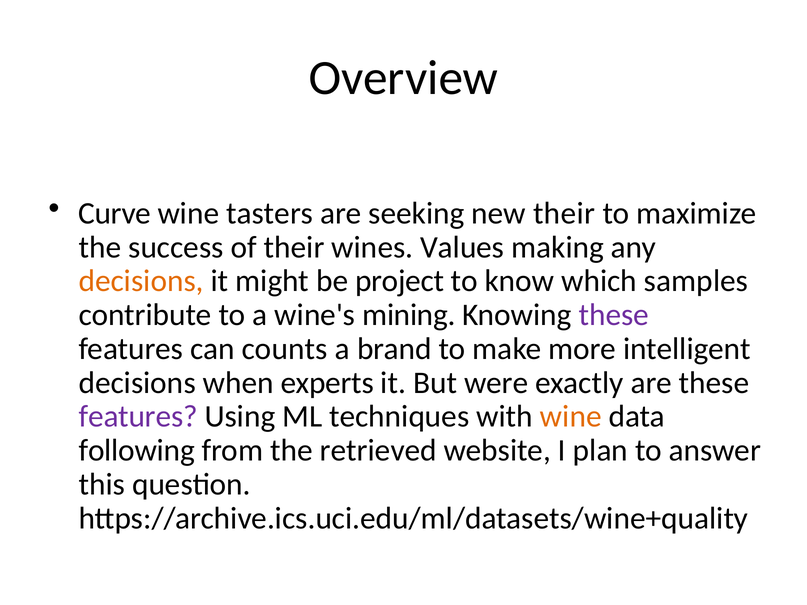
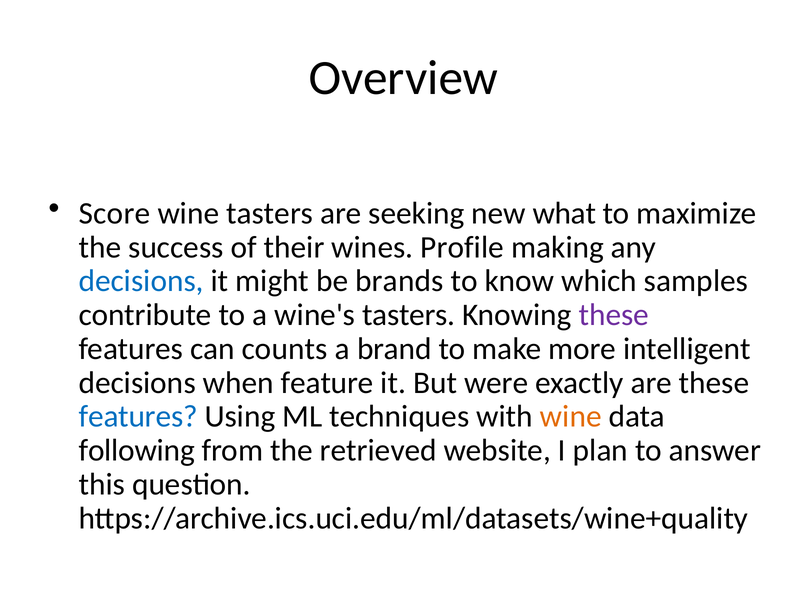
Curve: Curve -> Score
new their: their -> what
Values: Values -> Profile
decisions at (141, 281) colour: orange -> blue
project: project -> brands
wine's mining: mining -> tasters
experts: experts -> feature
features at (138, 417) colour: purple -> blue
